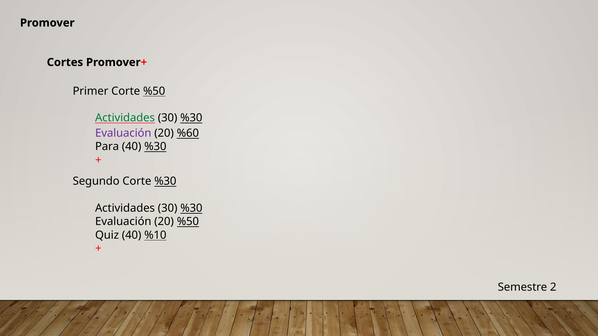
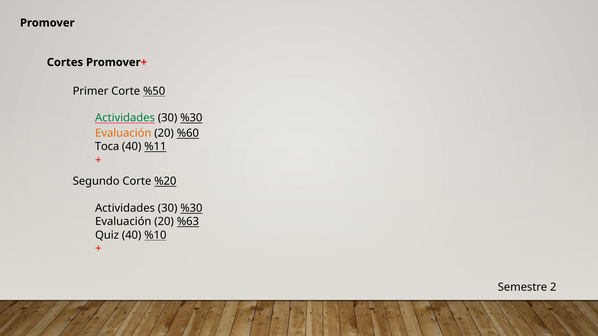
Evaluación at (123, 133) colour: purple -> orange
Para: Para -> Toca
40 %30: %30 -> %11
Corte %30: %30 -> %20
20 %50: %50 -> %63
